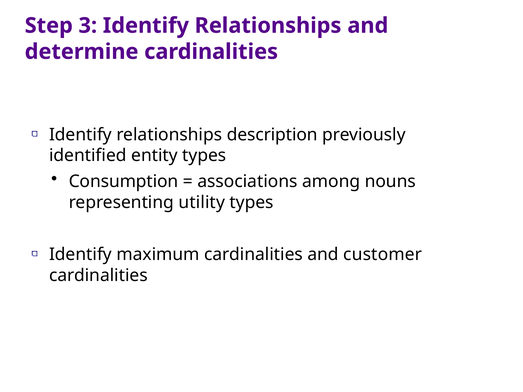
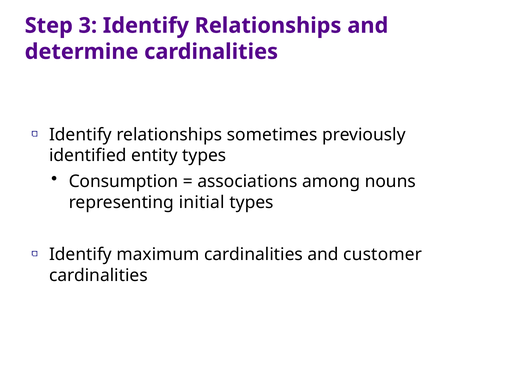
description: description -> sometimes
utility: utility -> initial
